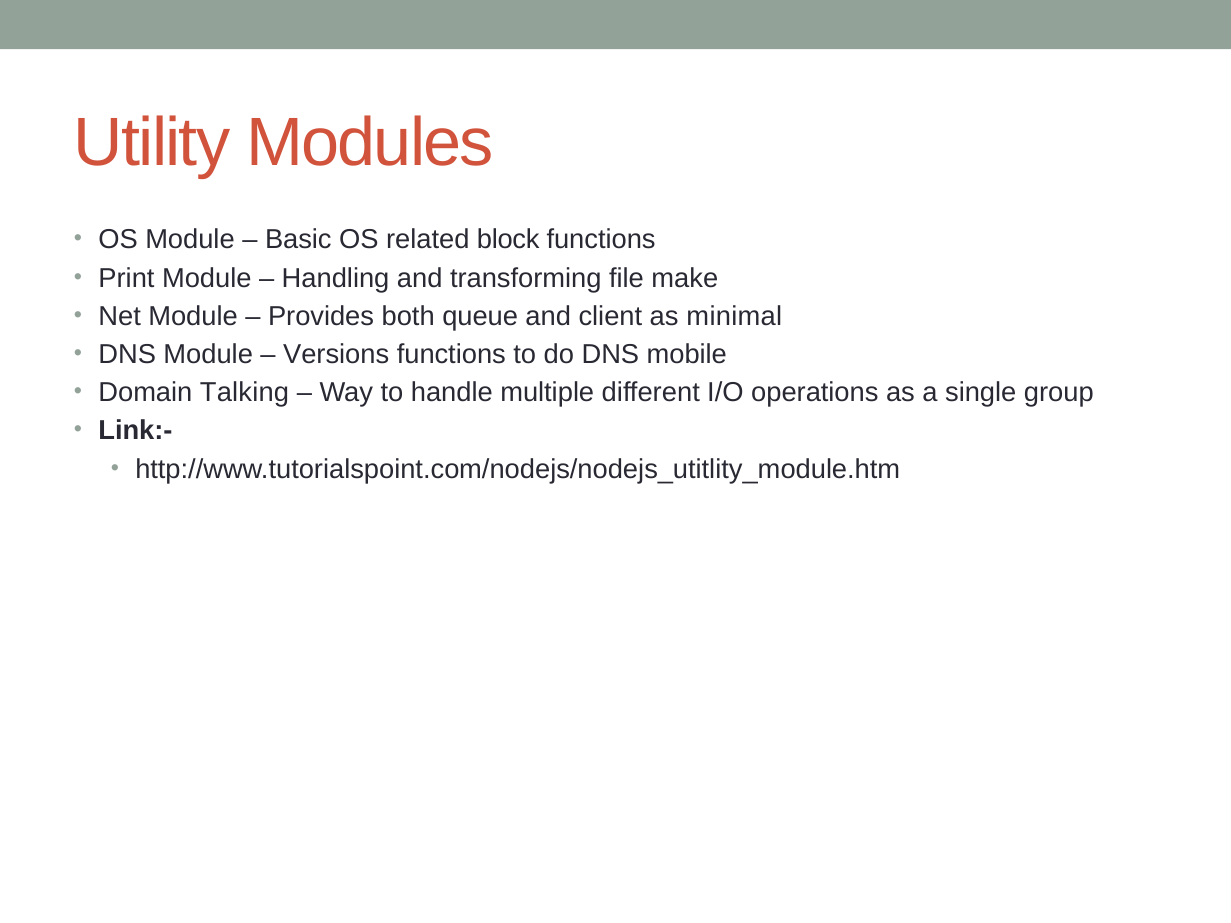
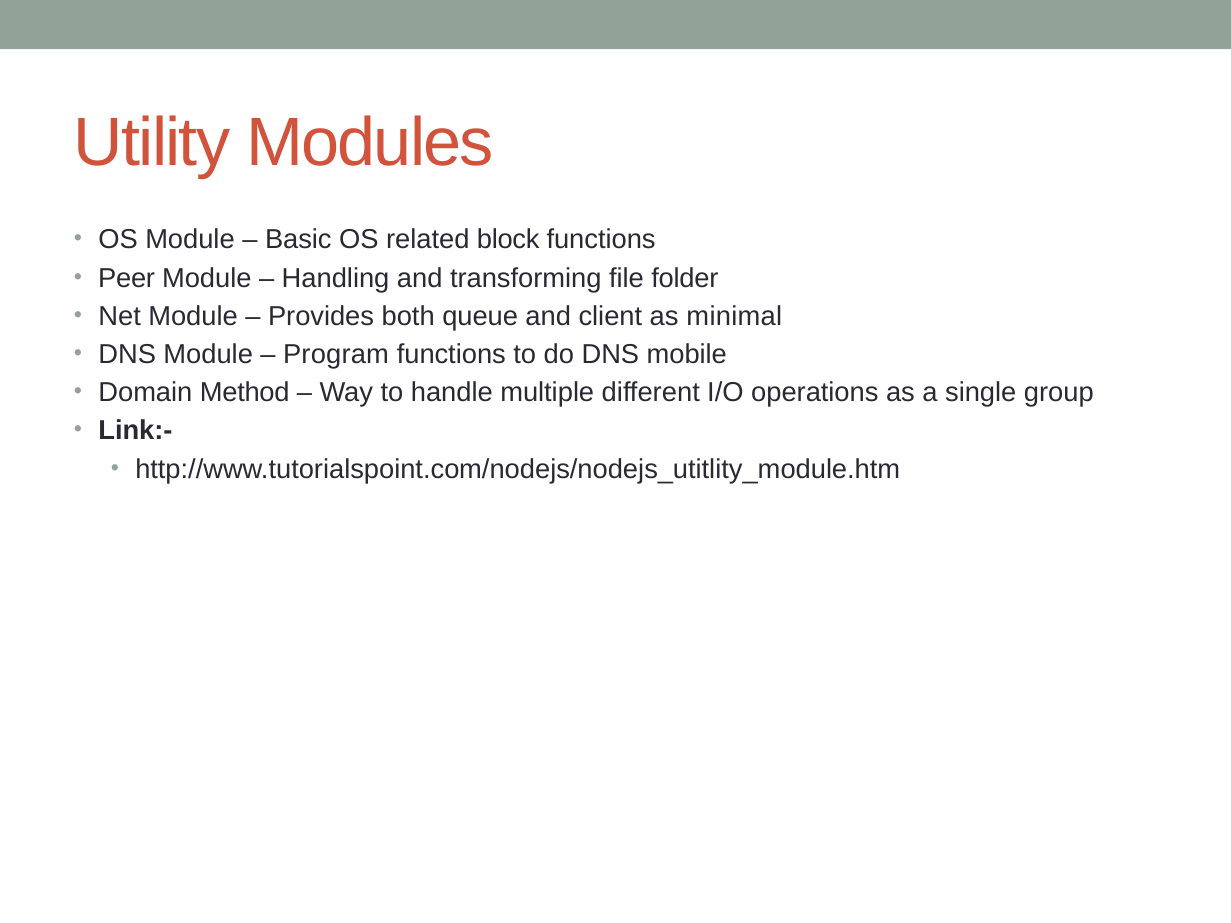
Print: Print -> Peer
make: make -> folder
Versions: Versions -> Program
Talking: Talking -> Method
